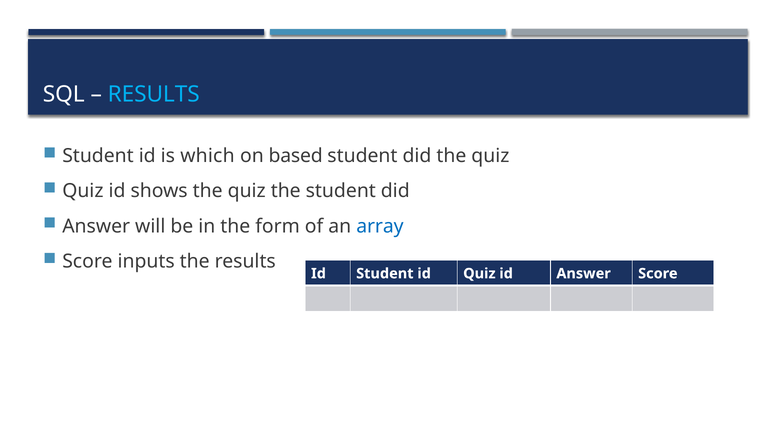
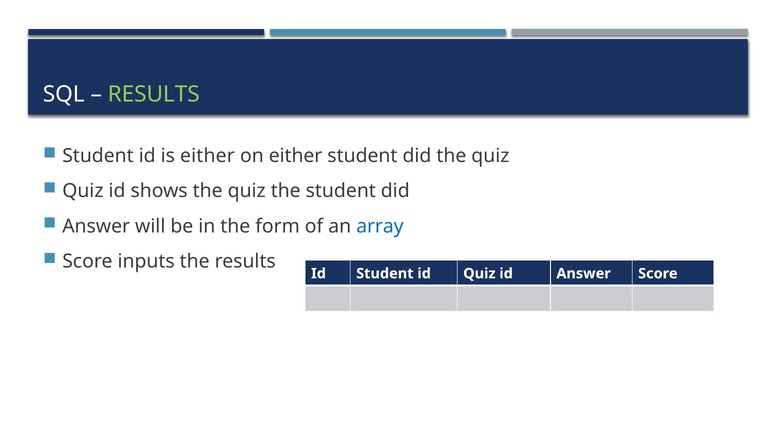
RESULTS at (154, 94) colour: light blue -> light green
is which: which -> either
on based: based -> either
